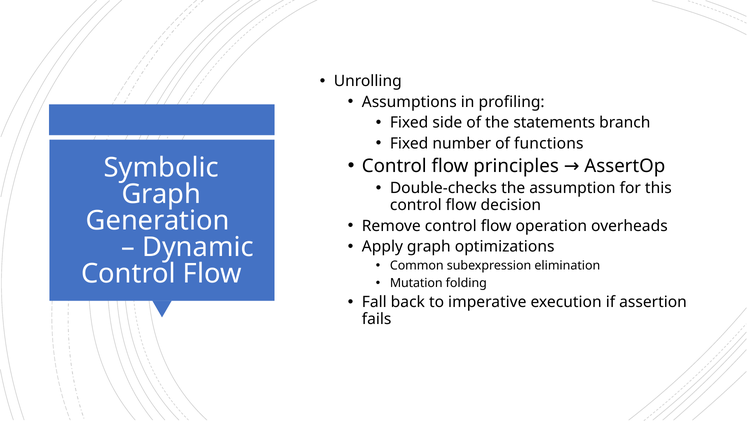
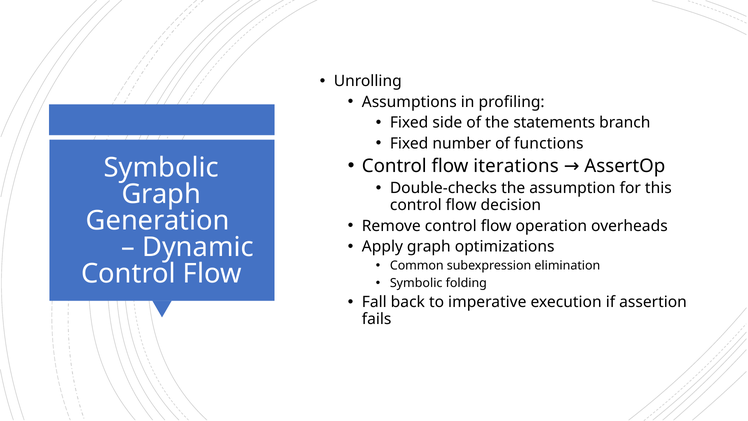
principles: principles -> iterations
Mutation at (416, 283): Mutation -> Symbolic
